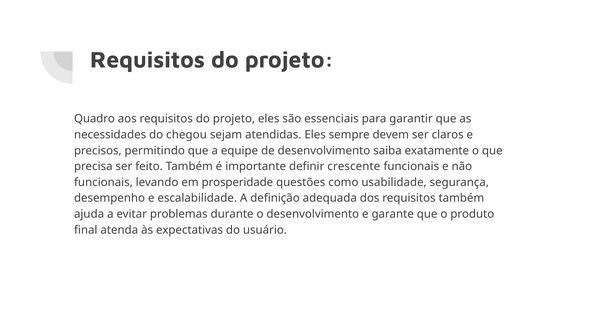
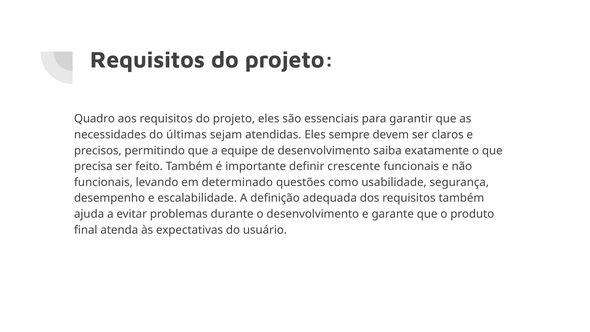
chegou: chegou -> últimas
prosperidade: prosperidade -> determinado
